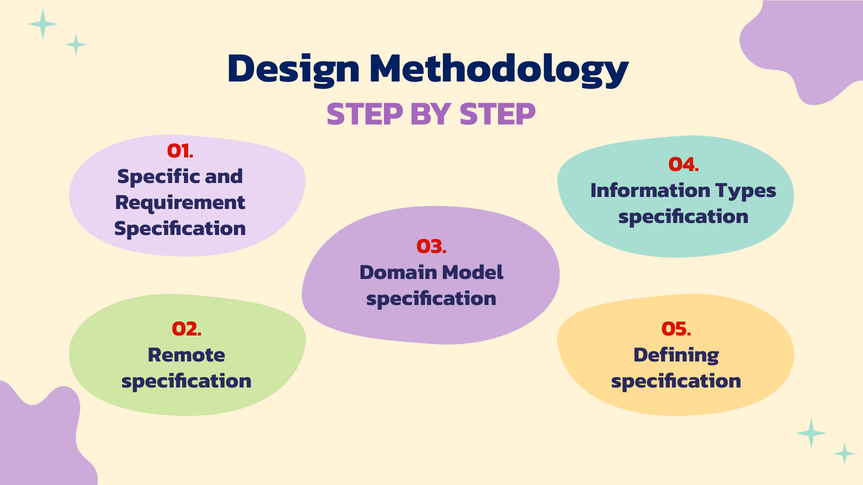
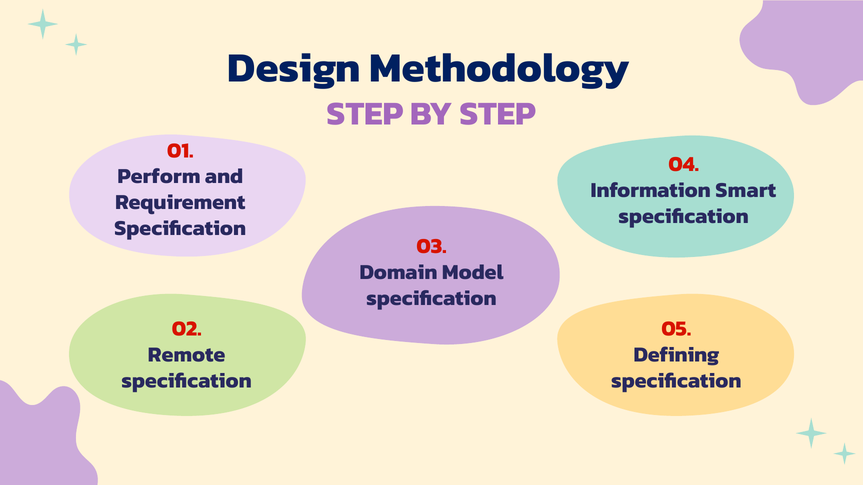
Specific: Specific -> Perform
Types: Types -> Smart
